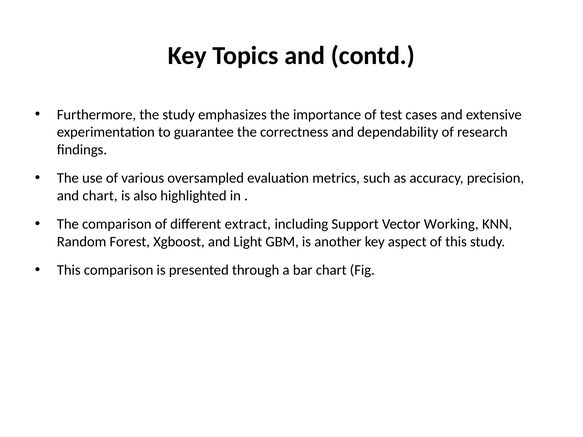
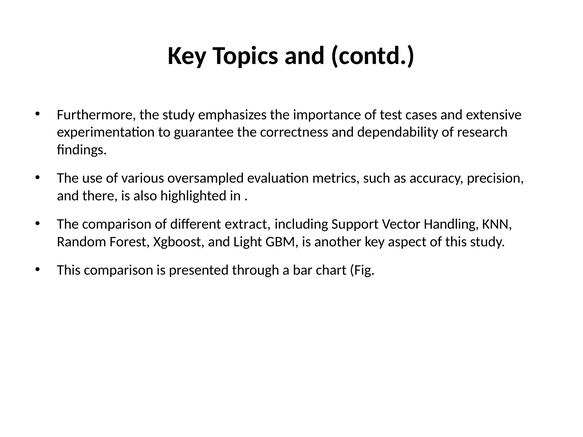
and chart: chart -> there
Working: Working -> Handling
